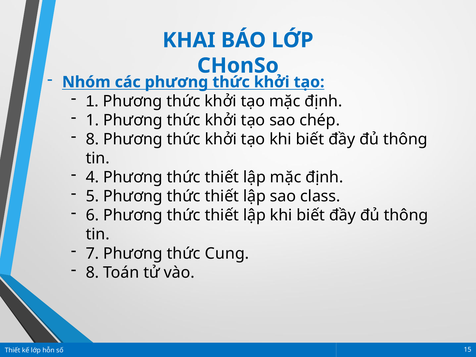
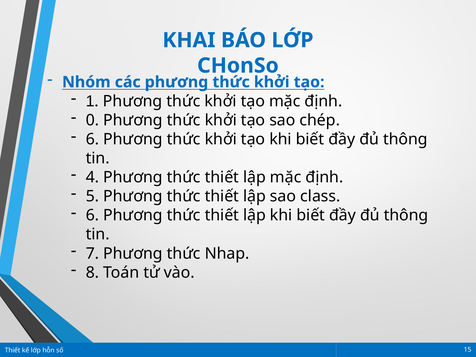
1 at (93, 120): 1 -> 0
8 at (93, 139): 8 -> 6
Cung: Cung -> Nhap
